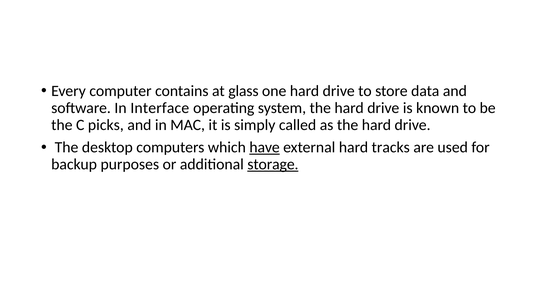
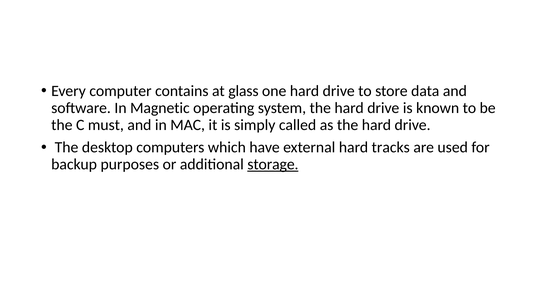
Interface: Interface -> Magnetic
picks: picks -> must
have underline: present -> none
